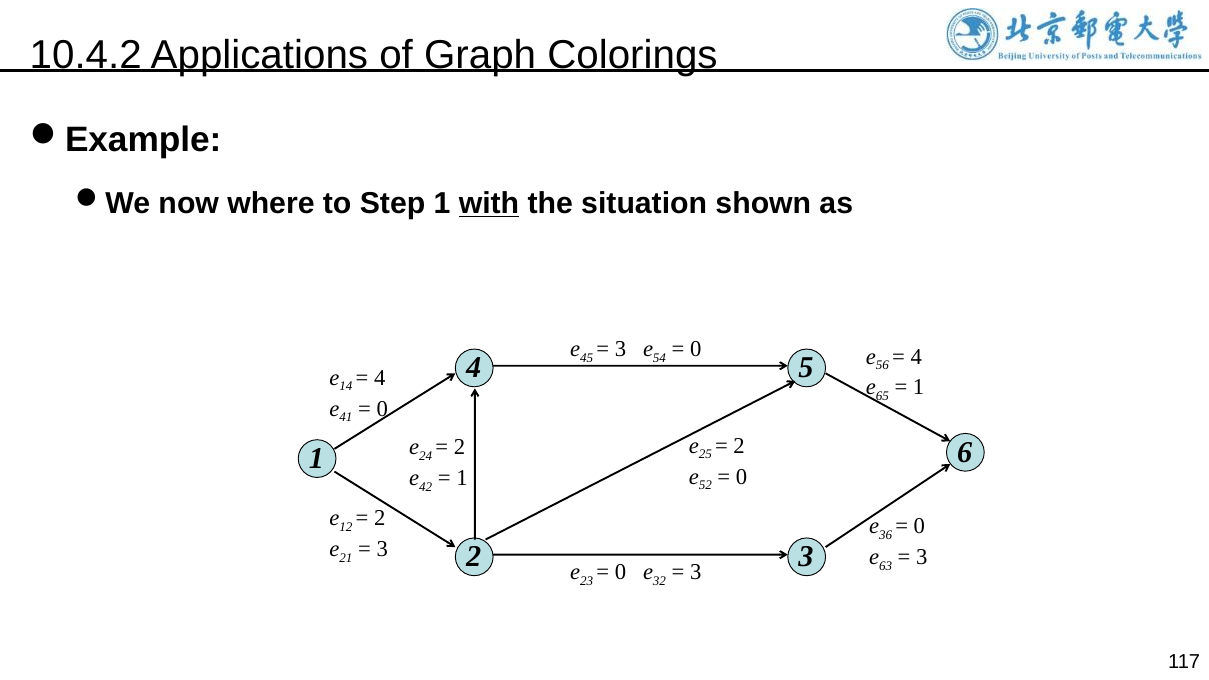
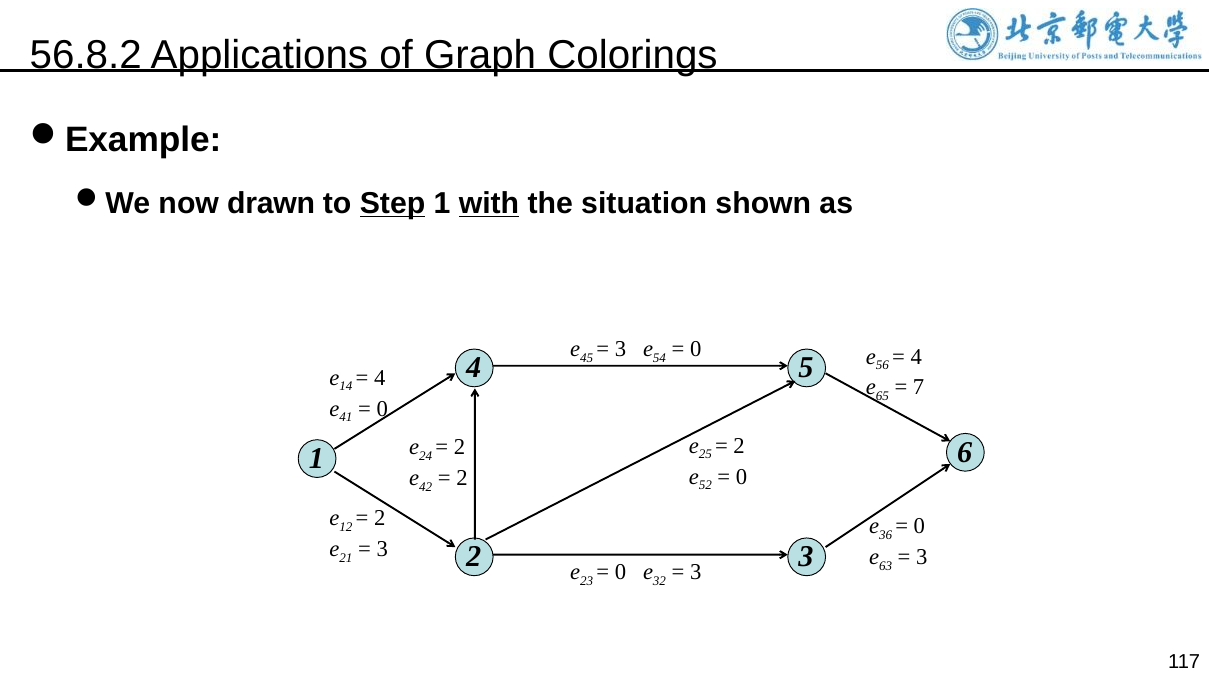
10.4.2: 10.4.2 -> 56.8.2
where: where -> drawn
Step underline: none -> present
1 at (919, 388): 1 -> 7
1 at (462, 478): 1 -> 2
